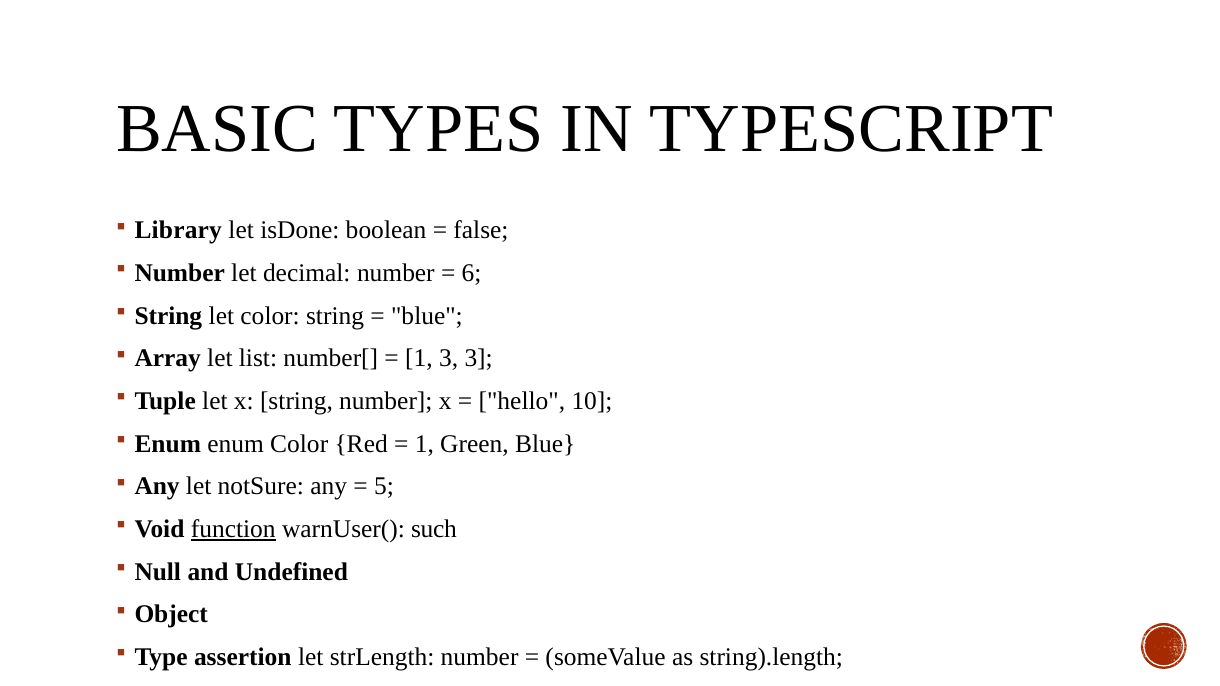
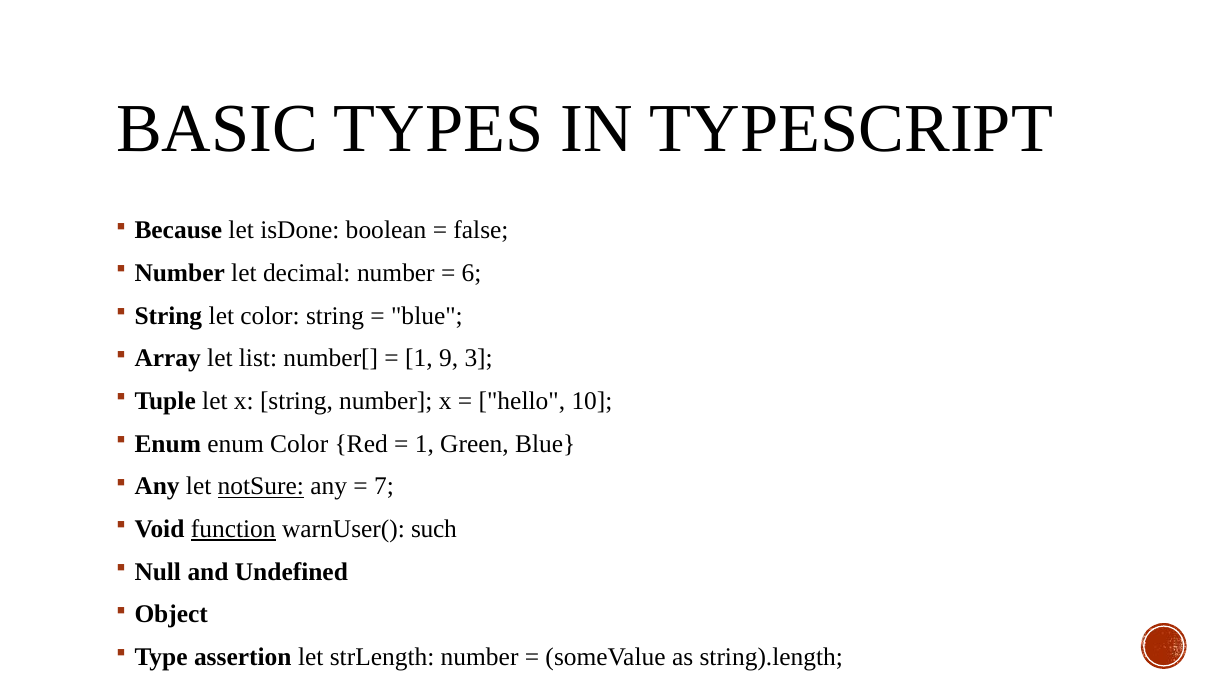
Library: Library -> Because
1 3: 3 -> 9
notSure underline: none -> present
5: 5 -> 7
